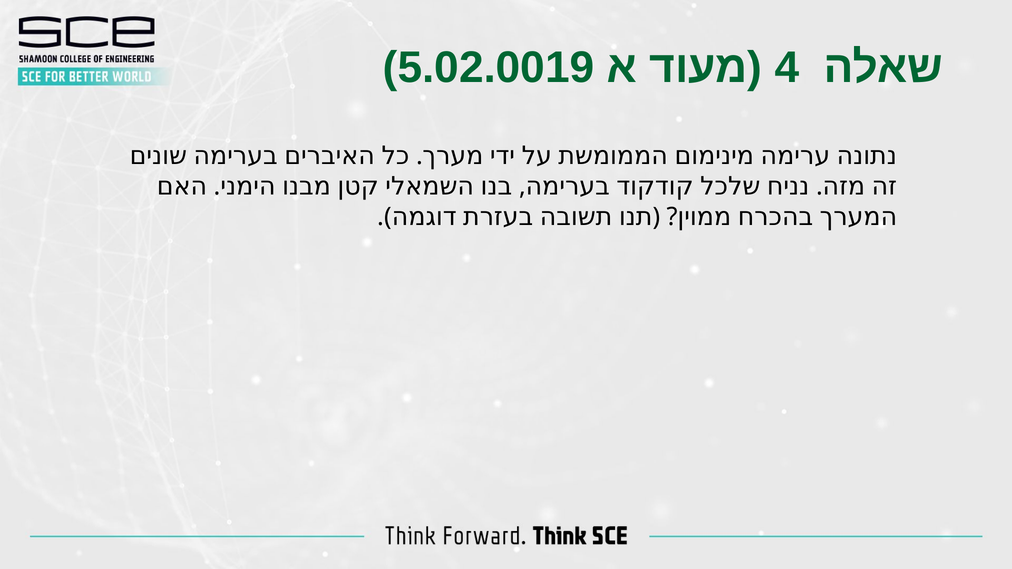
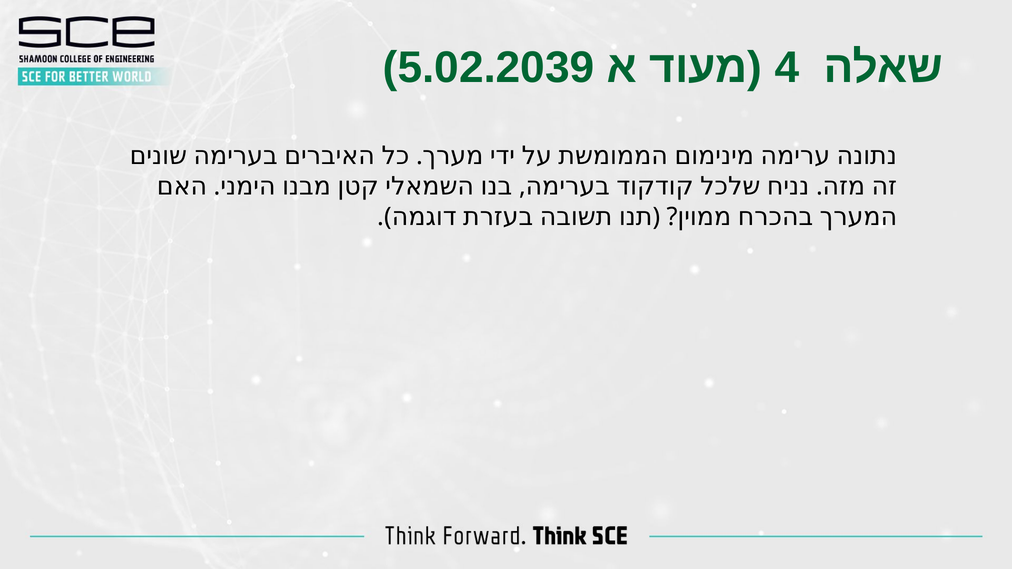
5.02.0019: 5.02.0019 -> 5.02.2039
